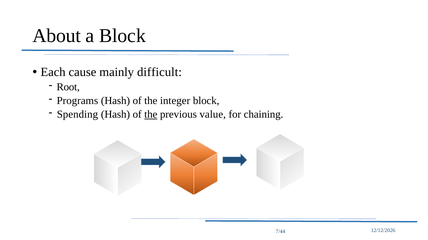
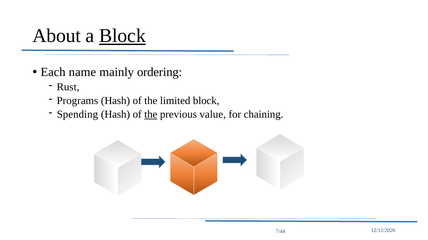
Block at (122, 36) underline: none -> present
cause: cause -> name
difficult: difficult -> ordering
Root: Root -> Rust
integer: integer -> limited
